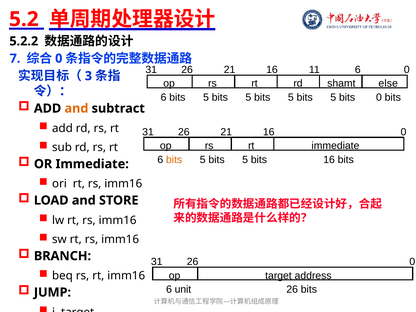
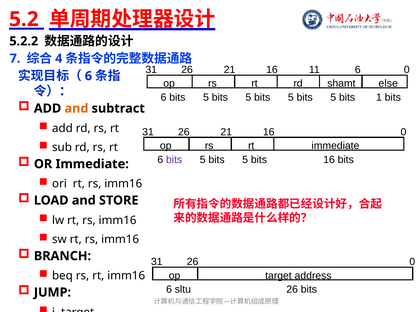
0 at (59, 58): 0 -> 4
3 at (88, 76): 3 -> 6
bits 0: 0 -> 1
bits at (174, 160) colour: orange -> purple
unit: unit -> sltu
